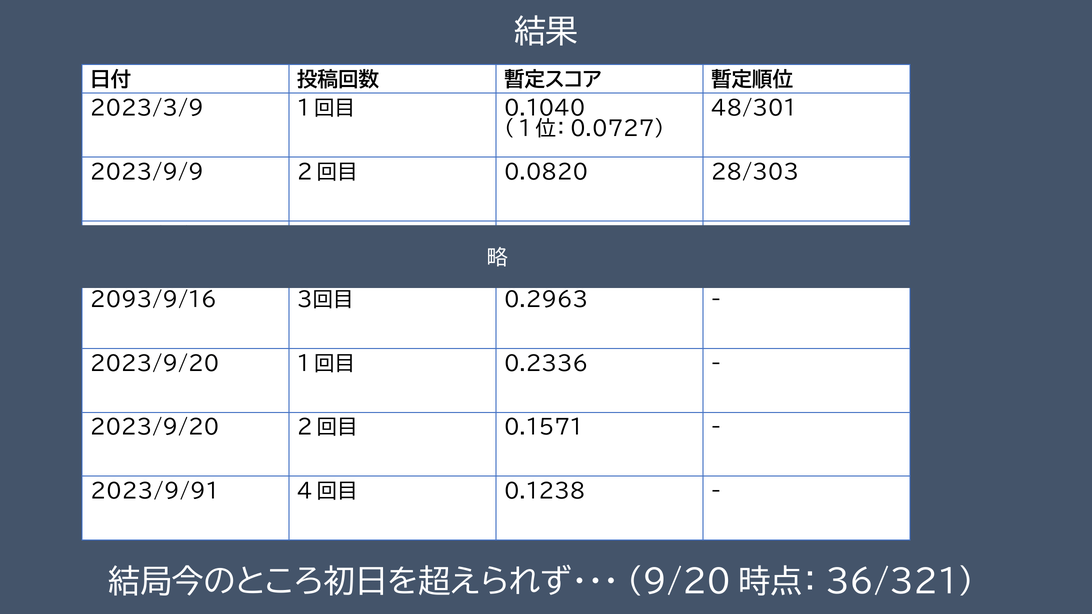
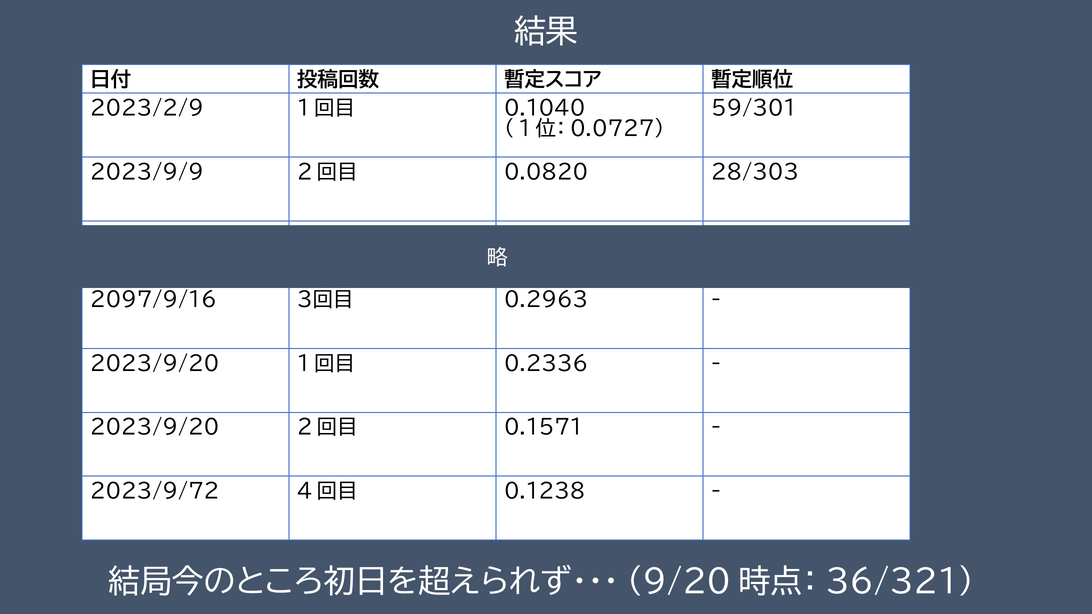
2023/3/9: 2023/3/9 -> 2023/2/9
48/301: 48/301 -> 59/301
2093/9/16: 2093/9/16 -> 2097/9/16
2023/9/91: 2023/9/91 -> 2023/9/72
